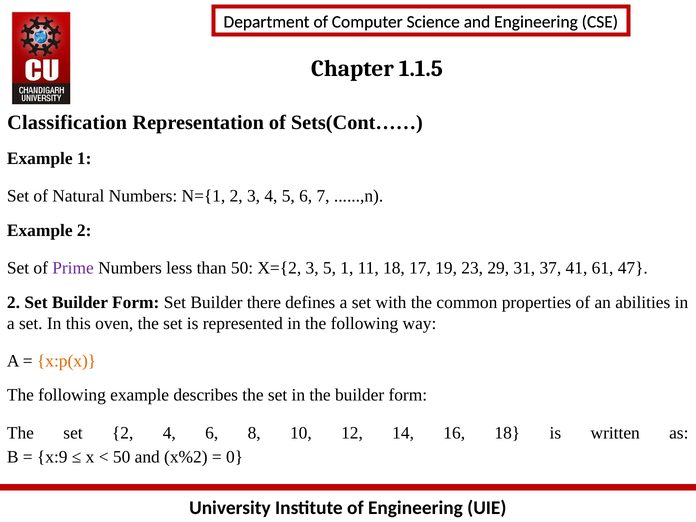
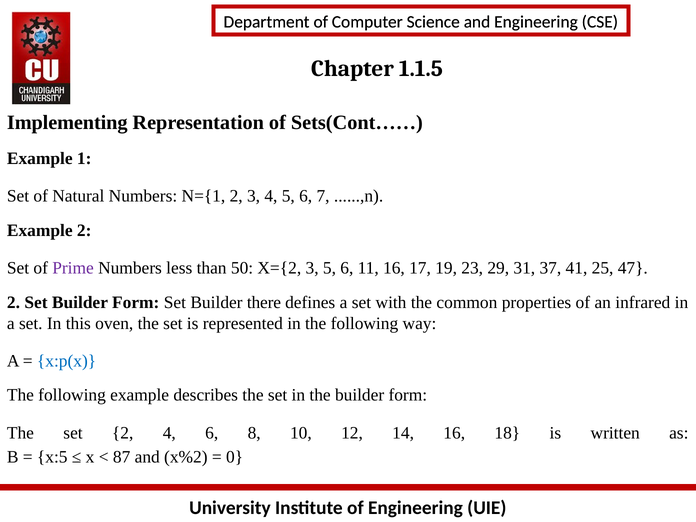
Classification: Classification -> Implementing
3 5 1: 1 -> 6
11 18: 18 -> 16
61: 61 -> 25
abilities: abilities -> infrared
x:p(x colour: orange -> blue
x:9: x:9 -> x:5
50 at (122, 457): 50 -> 87
